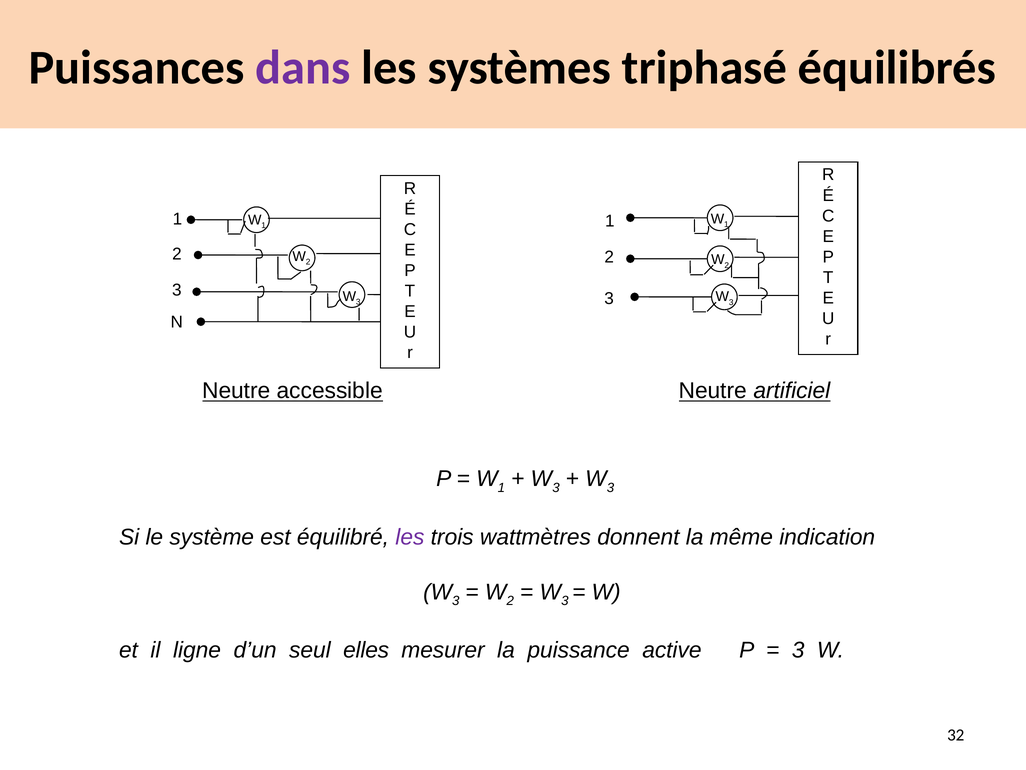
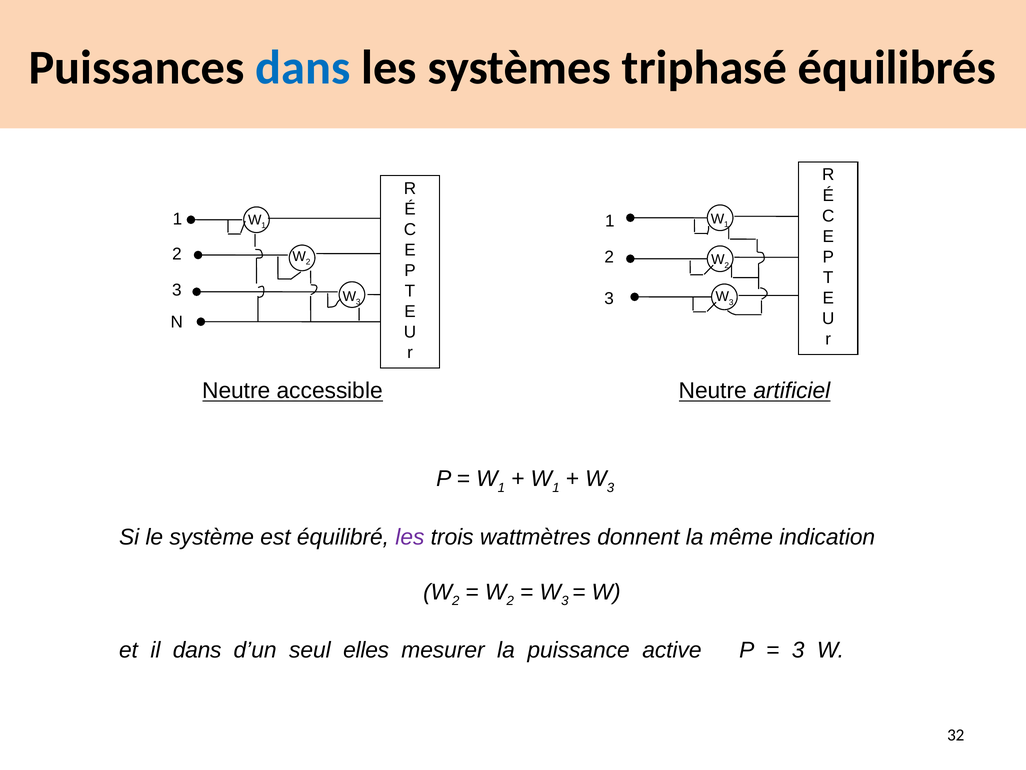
dans at (303, 67) colour: purple -> blue
3 at (556, 487): 3 -> 1
3 at (456, 600): 3 -> 2
il ligne: ligne -> dans
